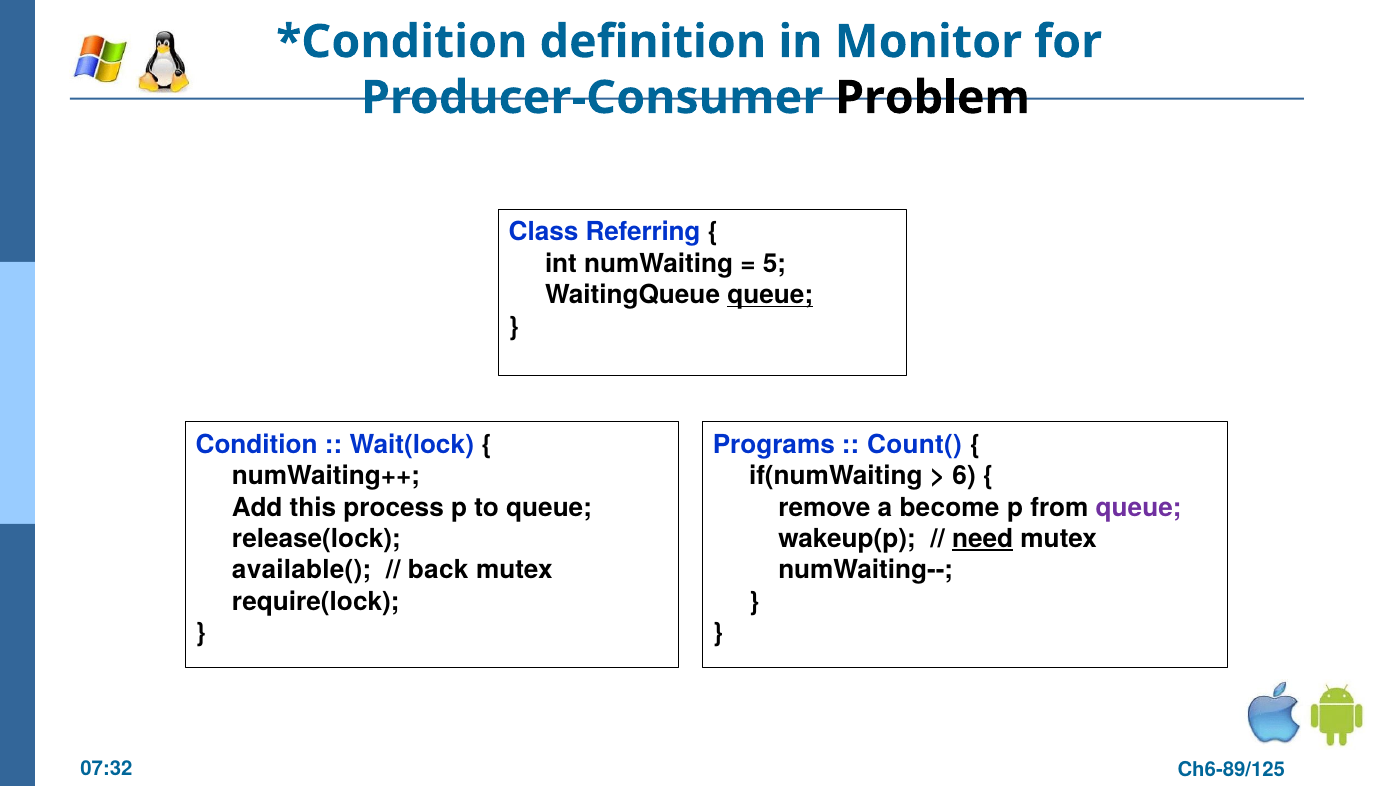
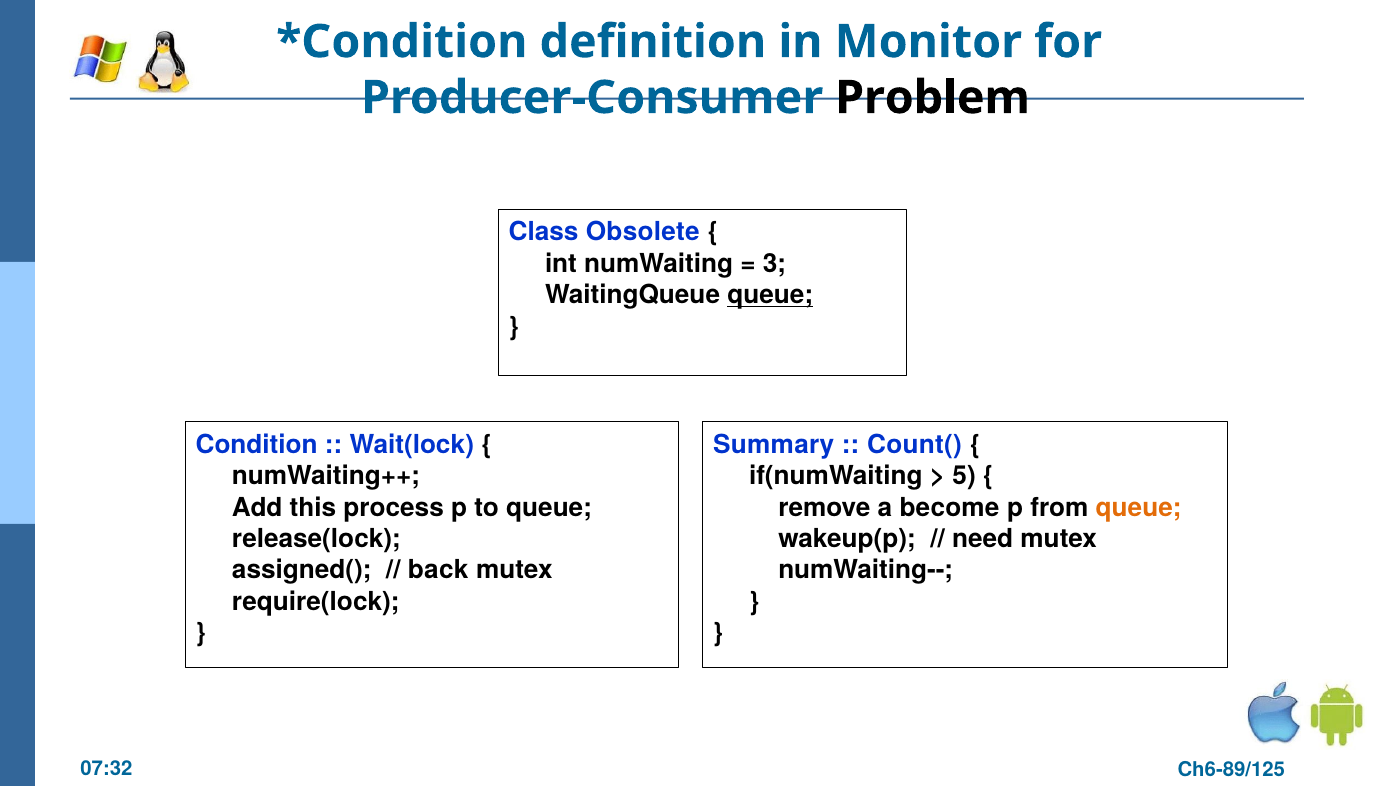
Referring: Referring -> Obsolete
5: 5 -> 3
Programs: Programs -> Summary
6: 6 -> 5
queue at (1139, 507) colour: purple -> orange
need underline: present -> none
available(: available( -> assigned(
